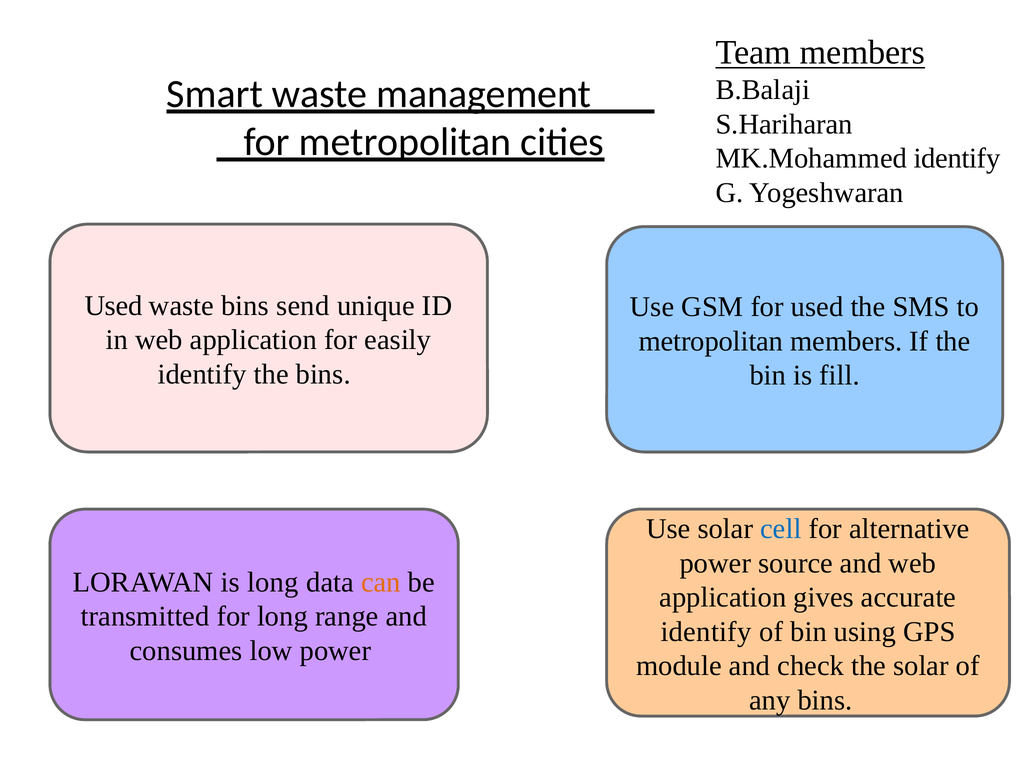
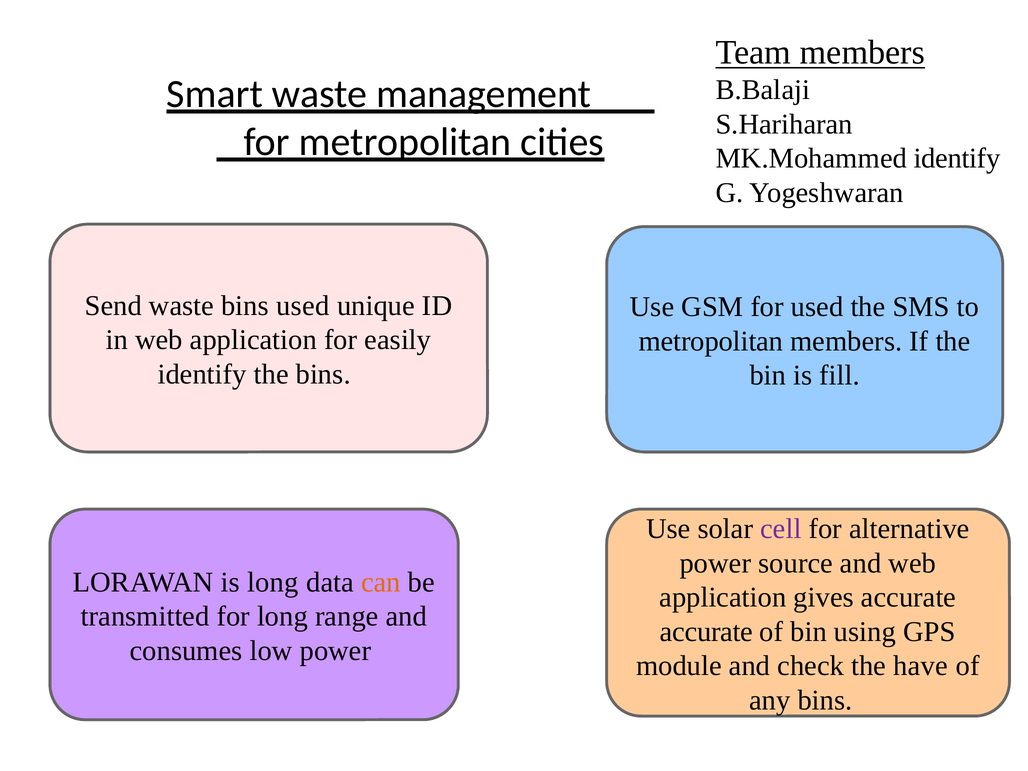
Used at (113, 306): Used -> Send
bins send: send -> used
cell colour: blue -> purple
identify at (706, 632): identify -> accurate
the solar: solar -> have
